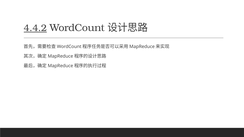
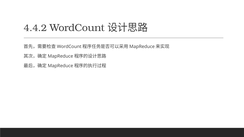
4.4.2 underline: present -> none
